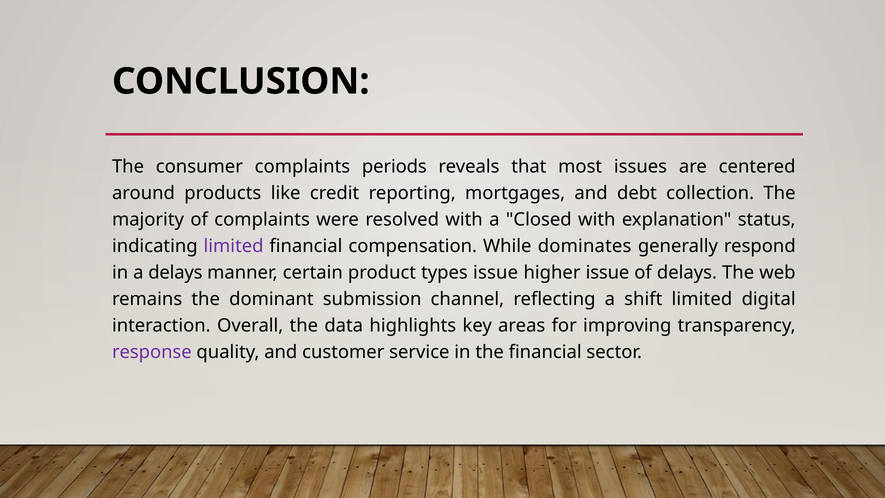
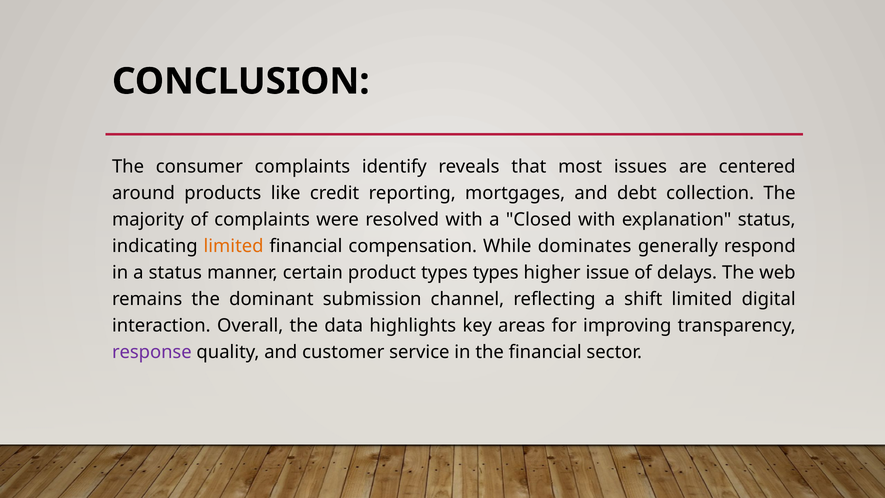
periods: periods -> identify
limited at (234, 246) colour: purple -> orange
a delays: delays -> status
types issue: issue -> types
